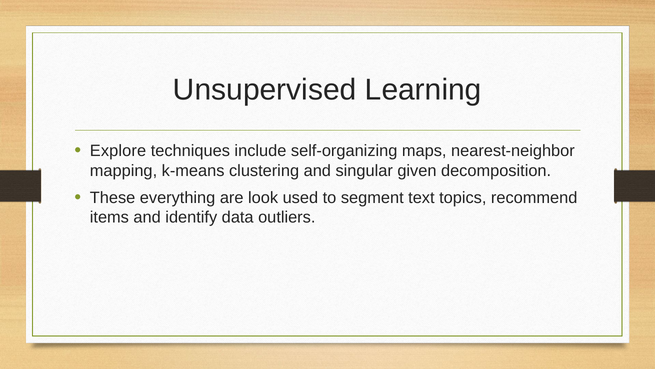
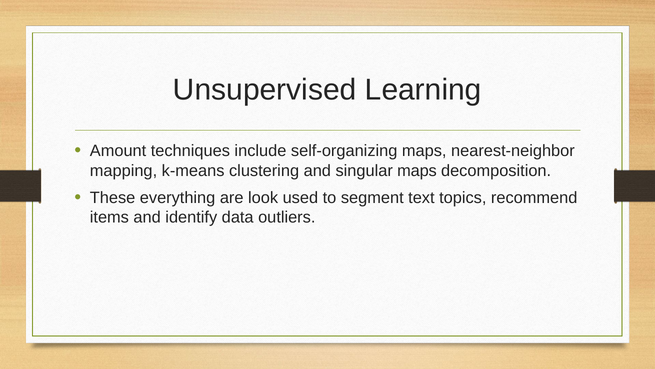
Explore: Explore -> Amount
singular given: given -> maps
